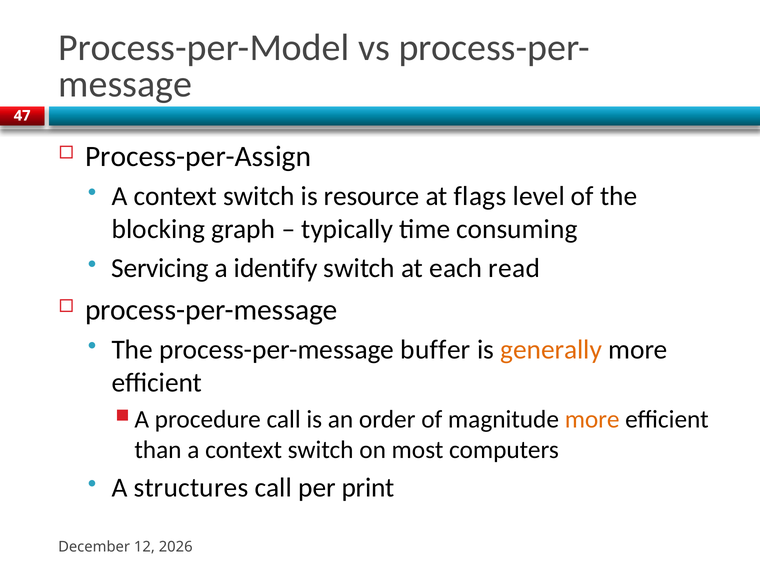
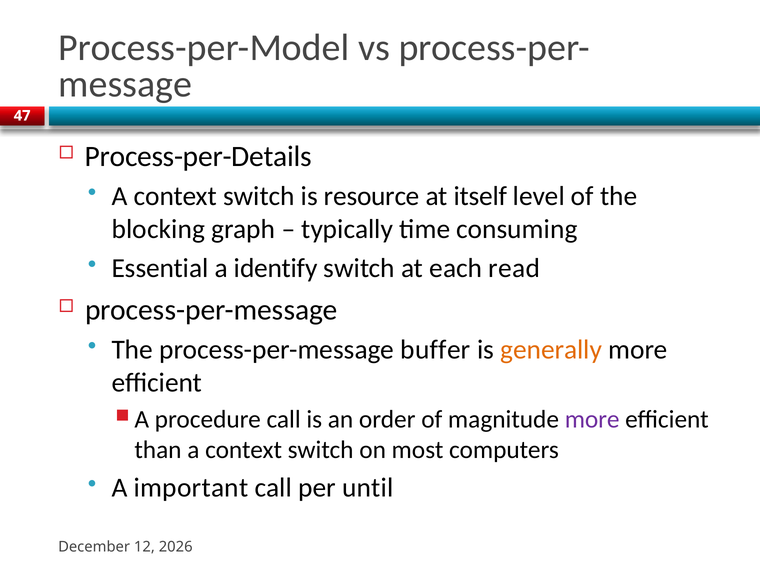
Process-per-Assign: Process-per-Assign -> Process-per-Details
flags: flags -> itself
Servicing: Servicing -> Essential
more at (592, 420) colour: orange -> purple
structures: structures -> important
print: print -> until
